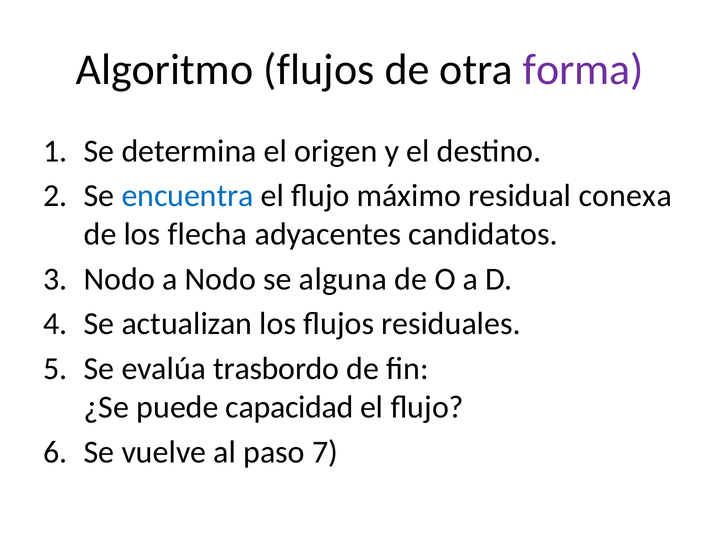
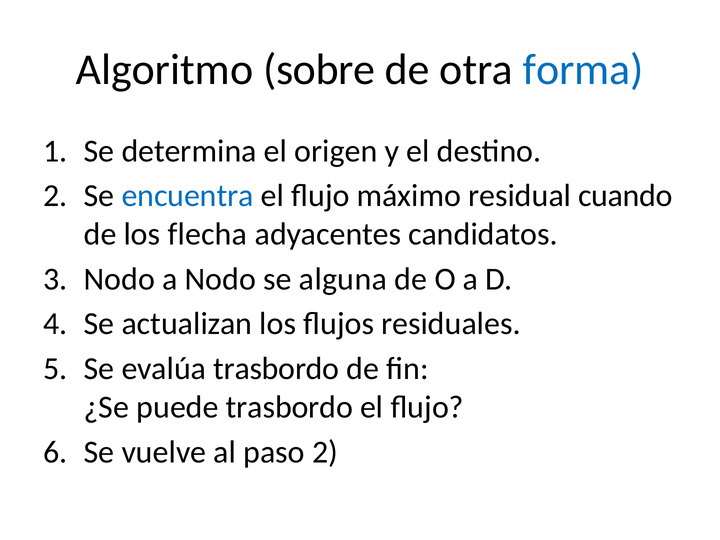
Algoritmo flujos: flujos -> sobre
forma colour: purple -> blue
conexa: conexa -> cuando
puede capacidad: capacidad -> trasbordo
paso 7: 7 -> 2
